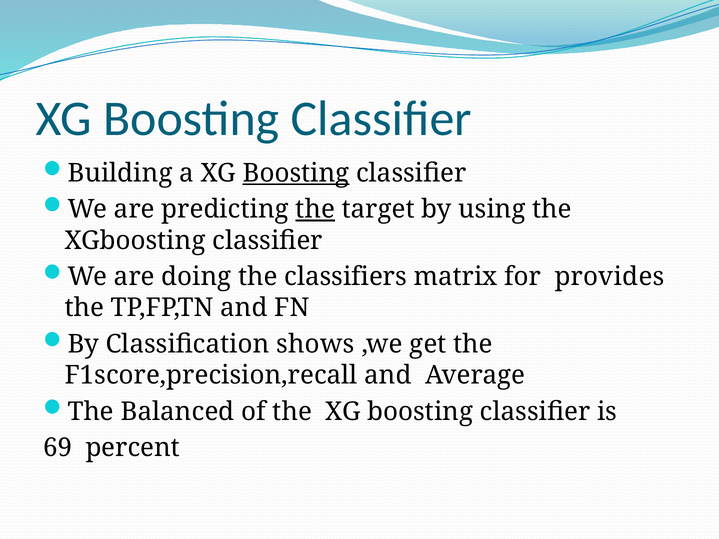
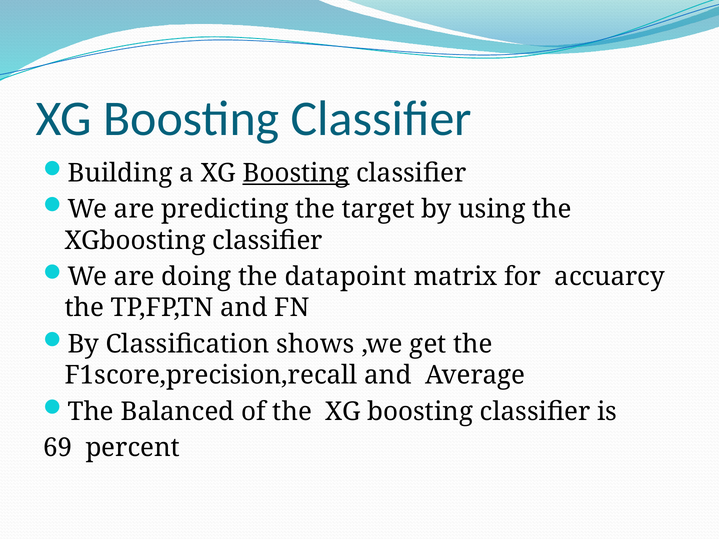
the at (315, 209) underline: present -> none
classifiers: classifiers -> datapoint
provides: provides -> accuarcy
